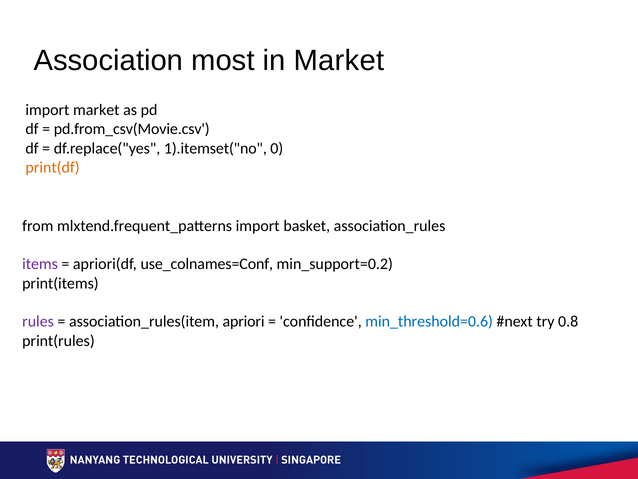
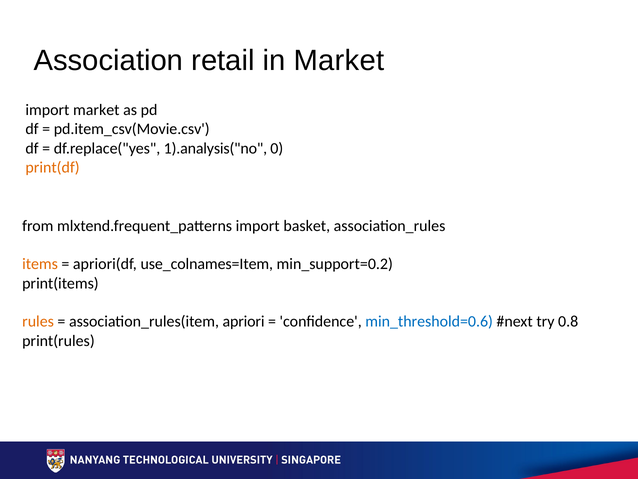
most: most -> retail
pd.from_csv(Movie.csv: pd.from_csv(Movie.csv -> pd.item_csv(Movie.csv
1).itemset("no: 1).itemset("no -> 1).analysis("no
items colour: purple -> orange
use_colnames=Conf: use_colnames=Conf -> use_colnames=Item
rules colour: purple -> orange
